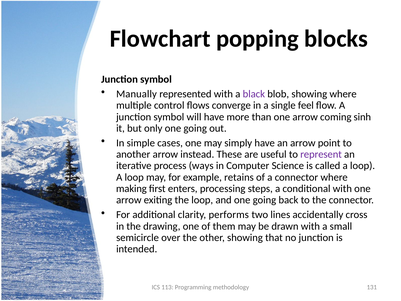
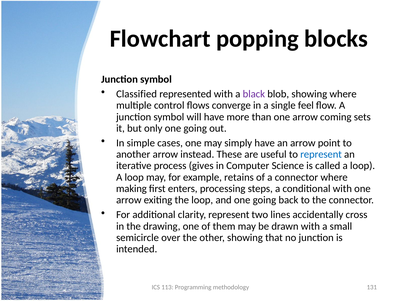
Manually: Manually -> Classified
sinh: sinh -> sets
represent at (321, 154) colour: purple -> blue
ways: ways -> gives
clarity performs: performs -> represent
